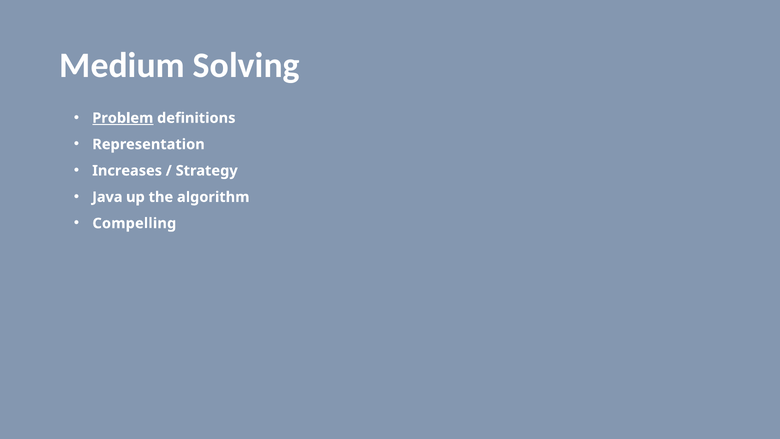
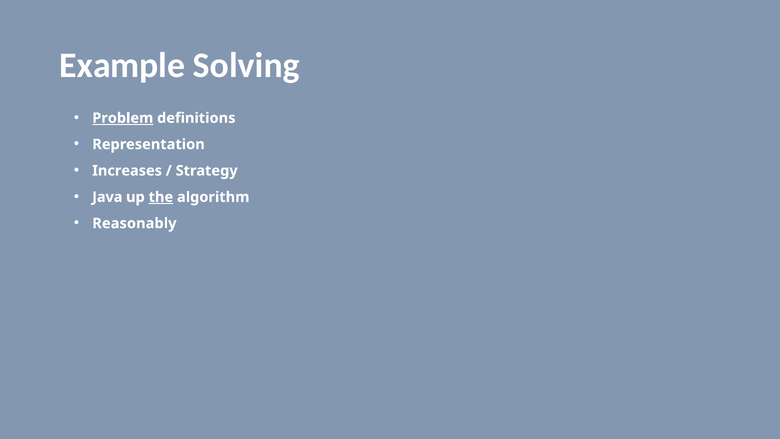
Medium: Medium -> Example
the underline: none -> present
Compelling: Compelling -> Reasonably
